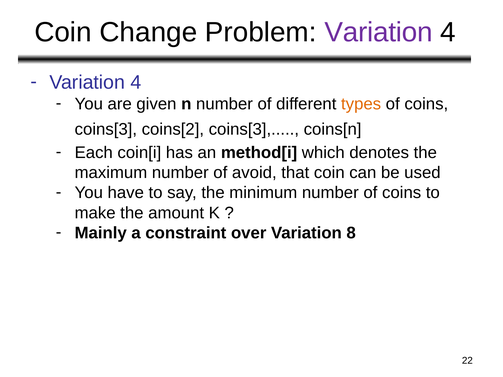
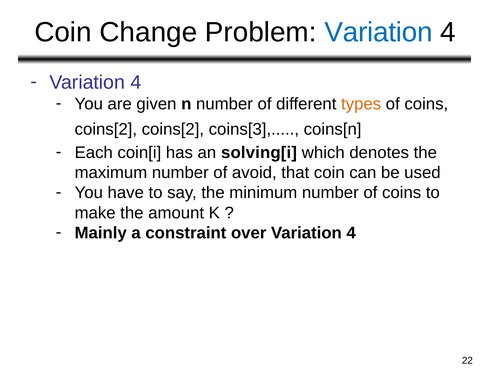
Variation at (379, 32) colour: purple -> blue
coins[3 at (106, 129): coins[3 -> coins[2
method[i: method[i -> solving[i
over Variation 8: 8 -> 4
